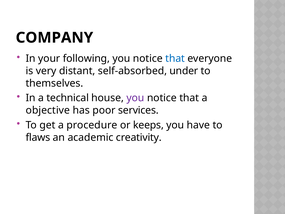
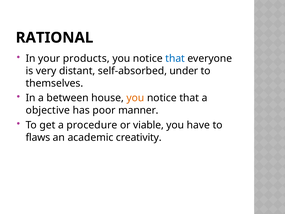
COMPANY: COMPANY -> RATIONAL
following: following -> products
technical: technical -> between
you at (135, 98) colour: purple -> orange
services: services -> manner
keeps: keeps -> viable
